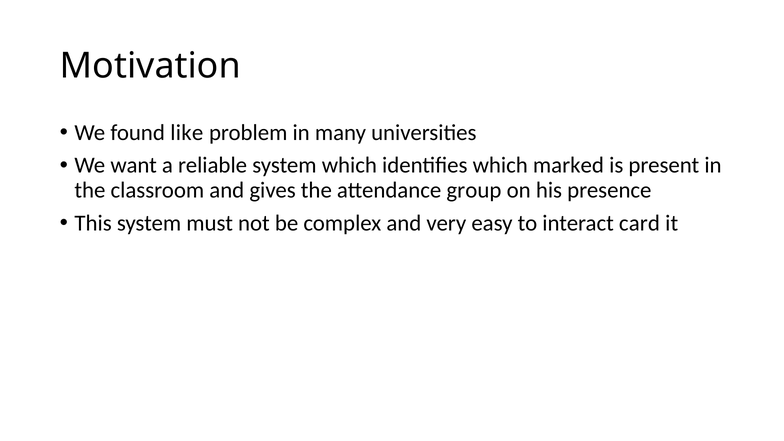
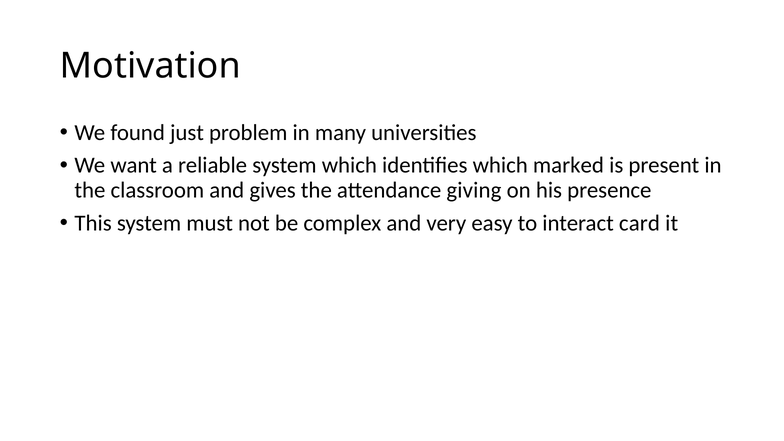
like: like -> just
group: group -> giving
